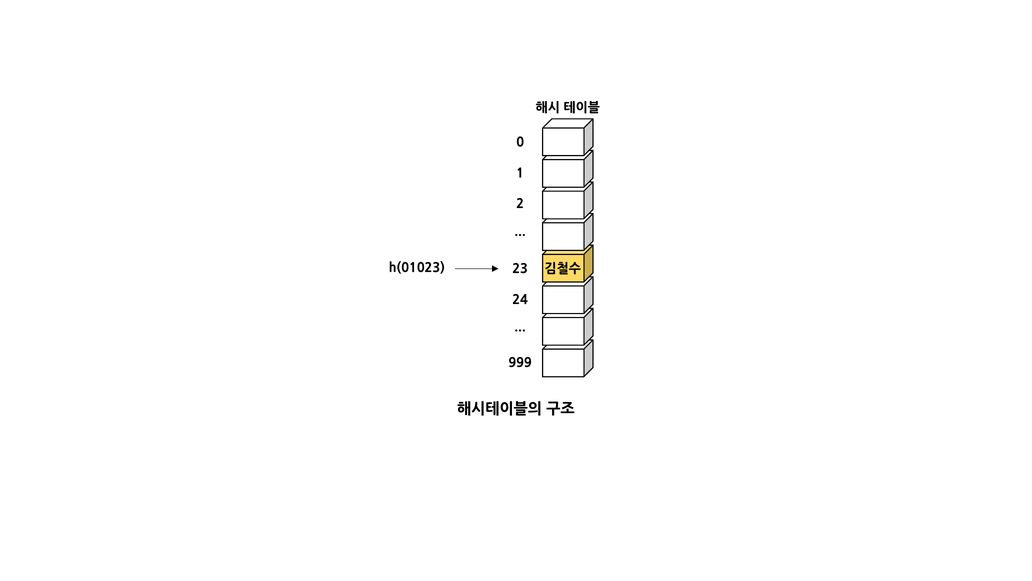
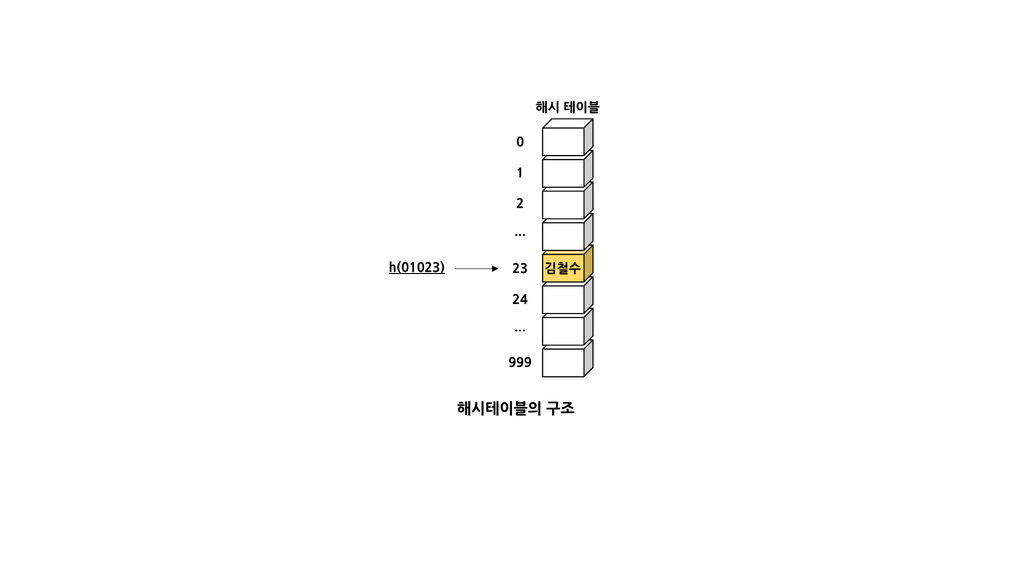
h(01023 underline: none -> present
